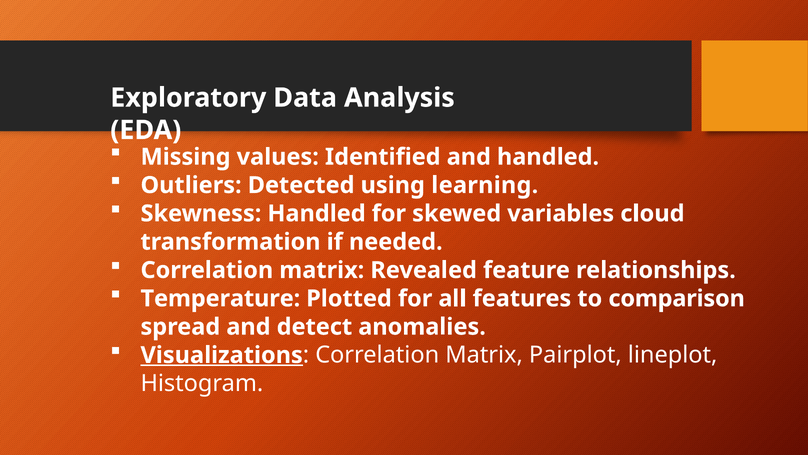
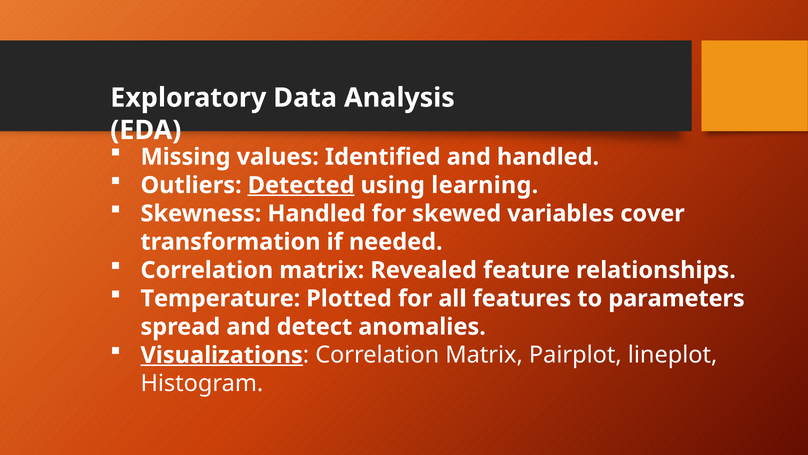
Detected underline: none -> present
cloud: cloud -> cover
comparison: comparison -> parameters
